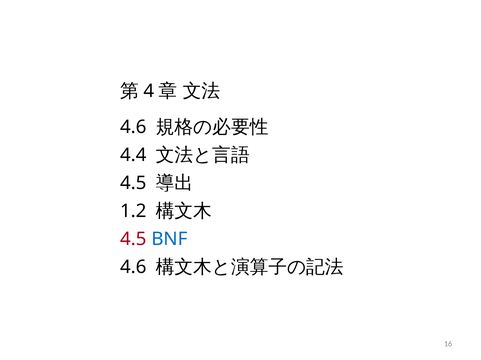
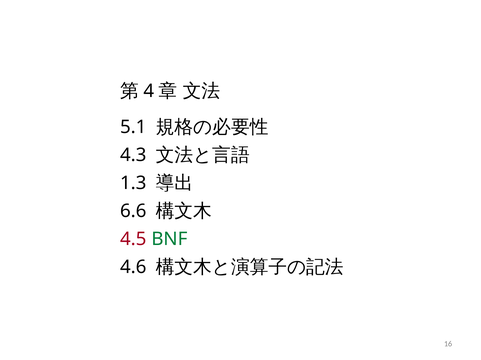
4.6 at (133, 127): 4.6 -> 5.1
4.4: 4.4 -> 4.3
4.5 at (133, 183): 4.5 -> 1.3
1.2: 1.2 -> 6.6
BNF colour: blue -> green
